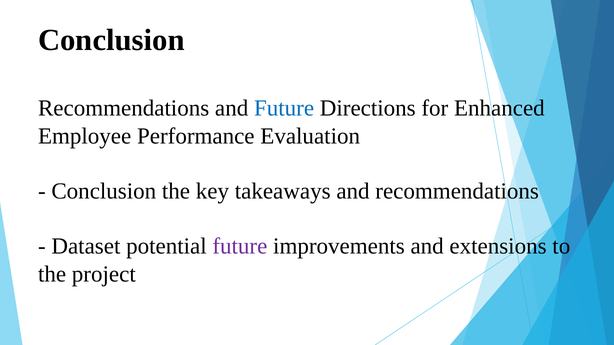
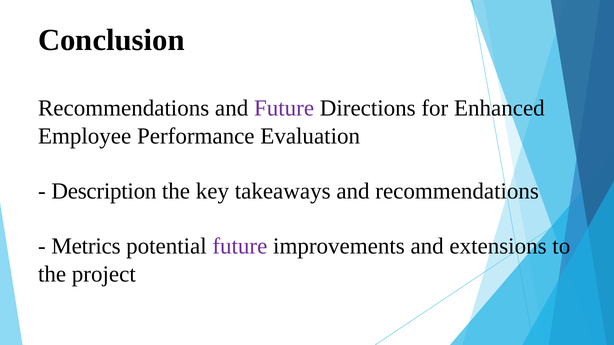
Future at (284, 109) colour: blue -> purple
Conclusion at (104, 191): Conclusion -> Description
Dataset: Dataset -> Metrics
